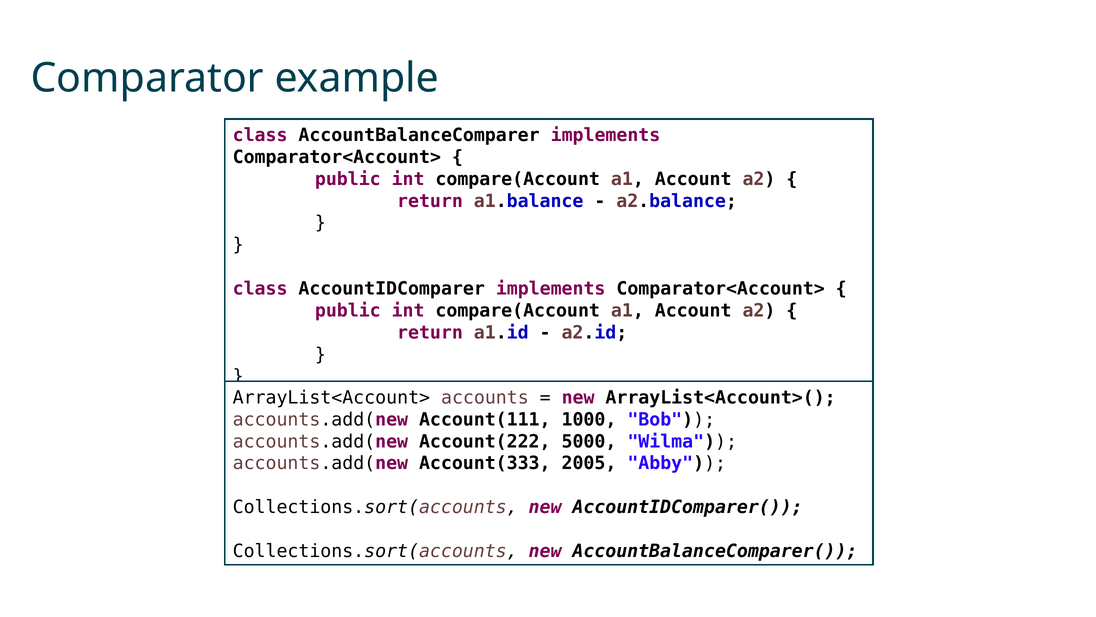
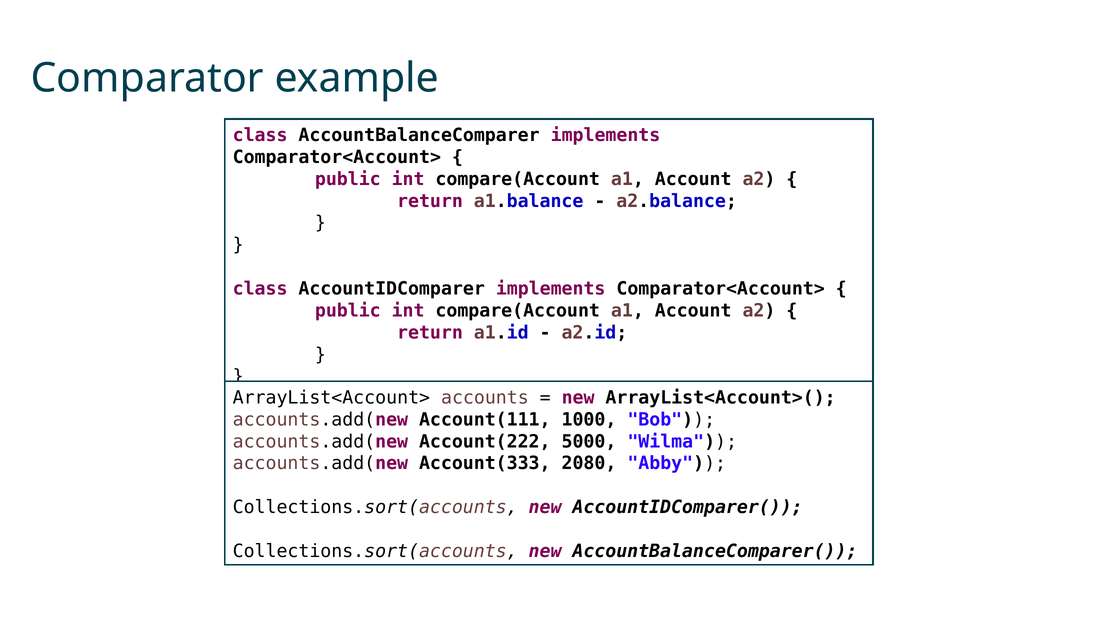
2005: 2005 -> 2080
